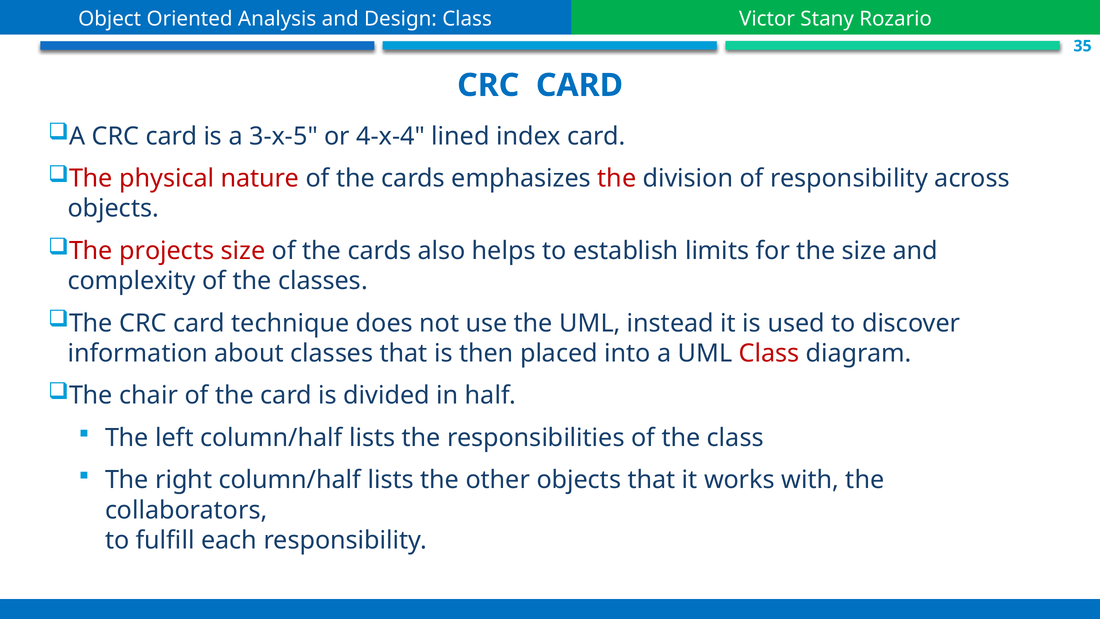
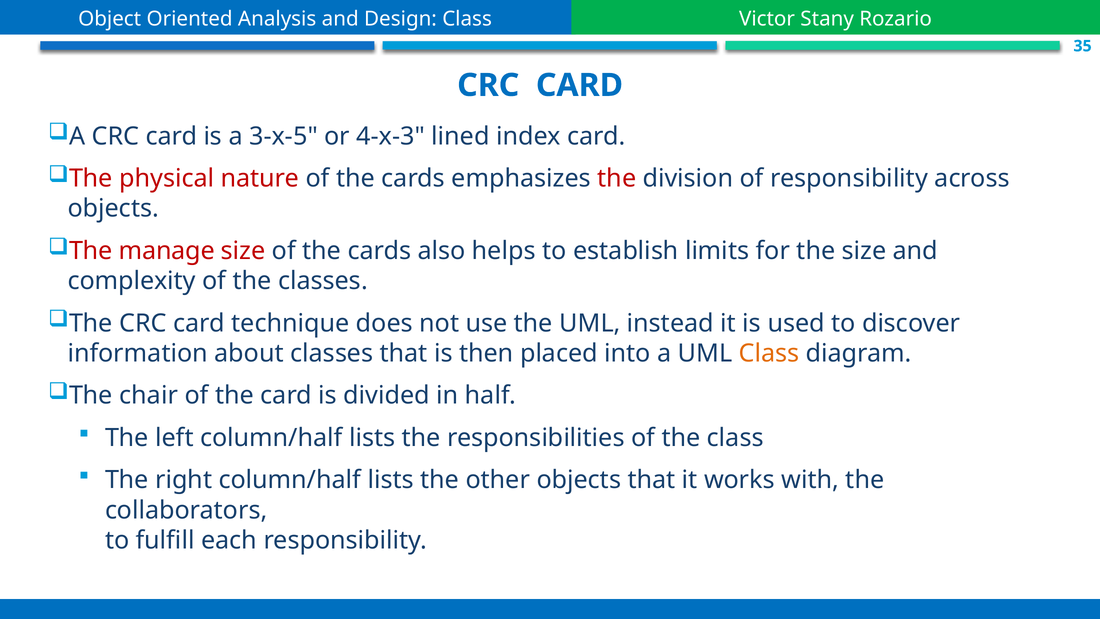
4-x-4: 4-x-4 -> 4-x-3
projects: projects -> manage
Class at (769, 353) colour: red -> orange
